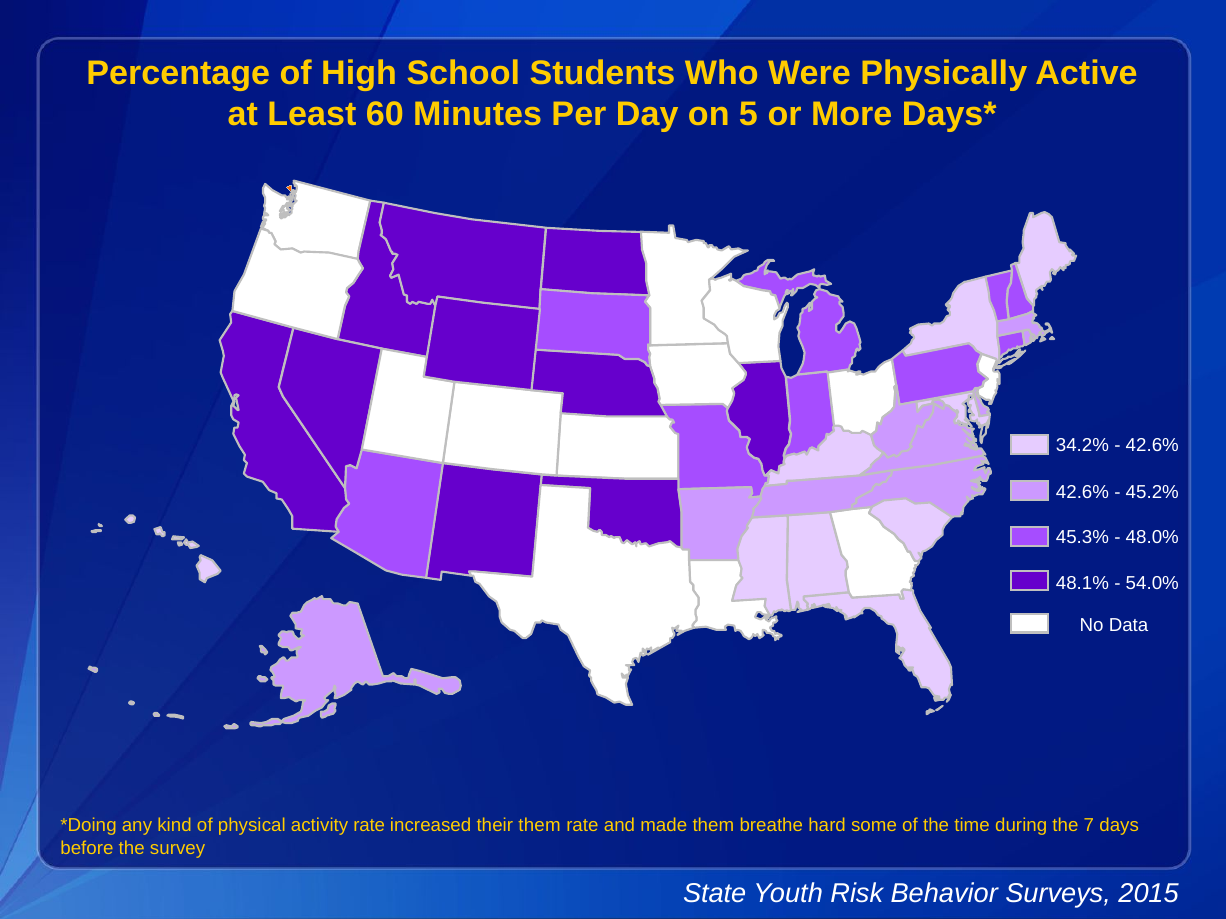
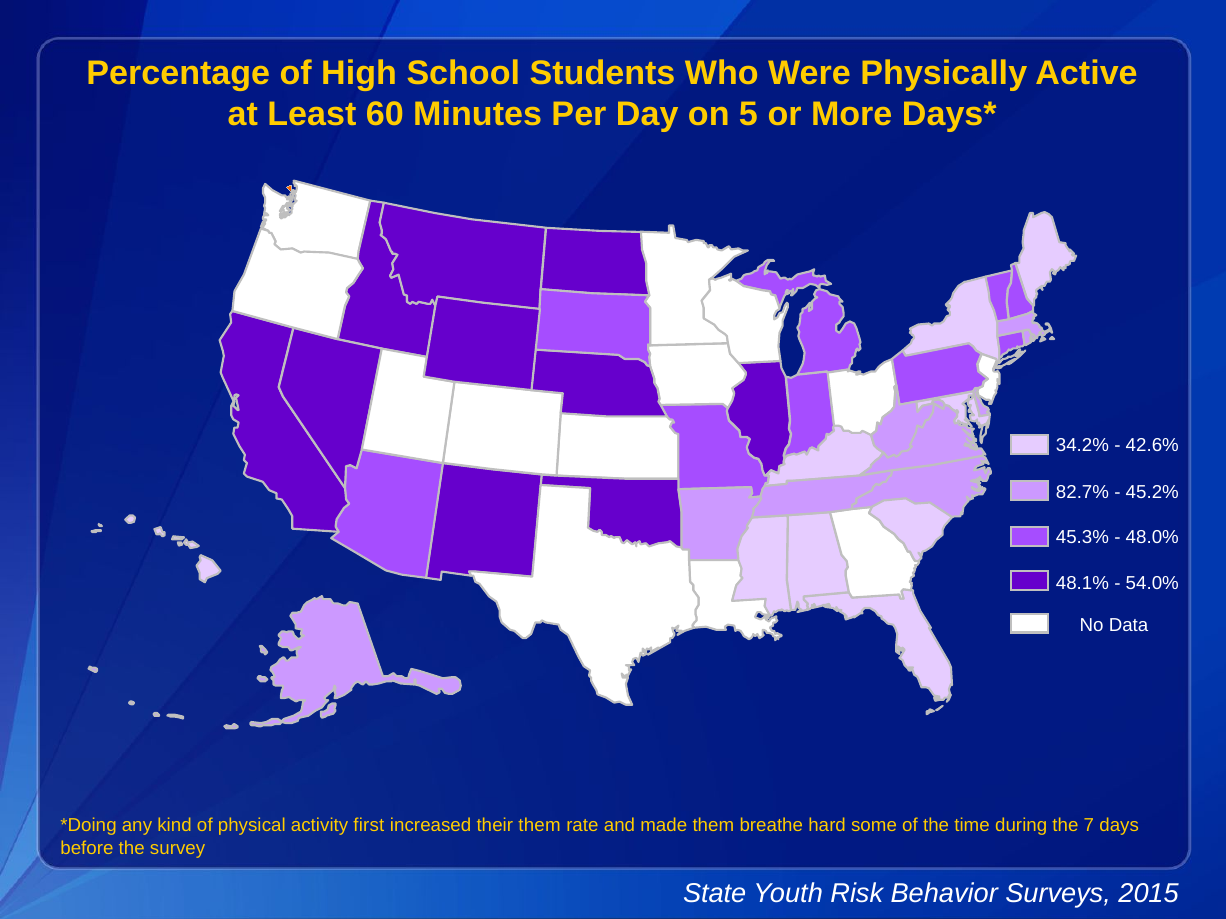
42.6% at (1082, 493): 42.6% -> 82.7%
activity rate: rate -> first
